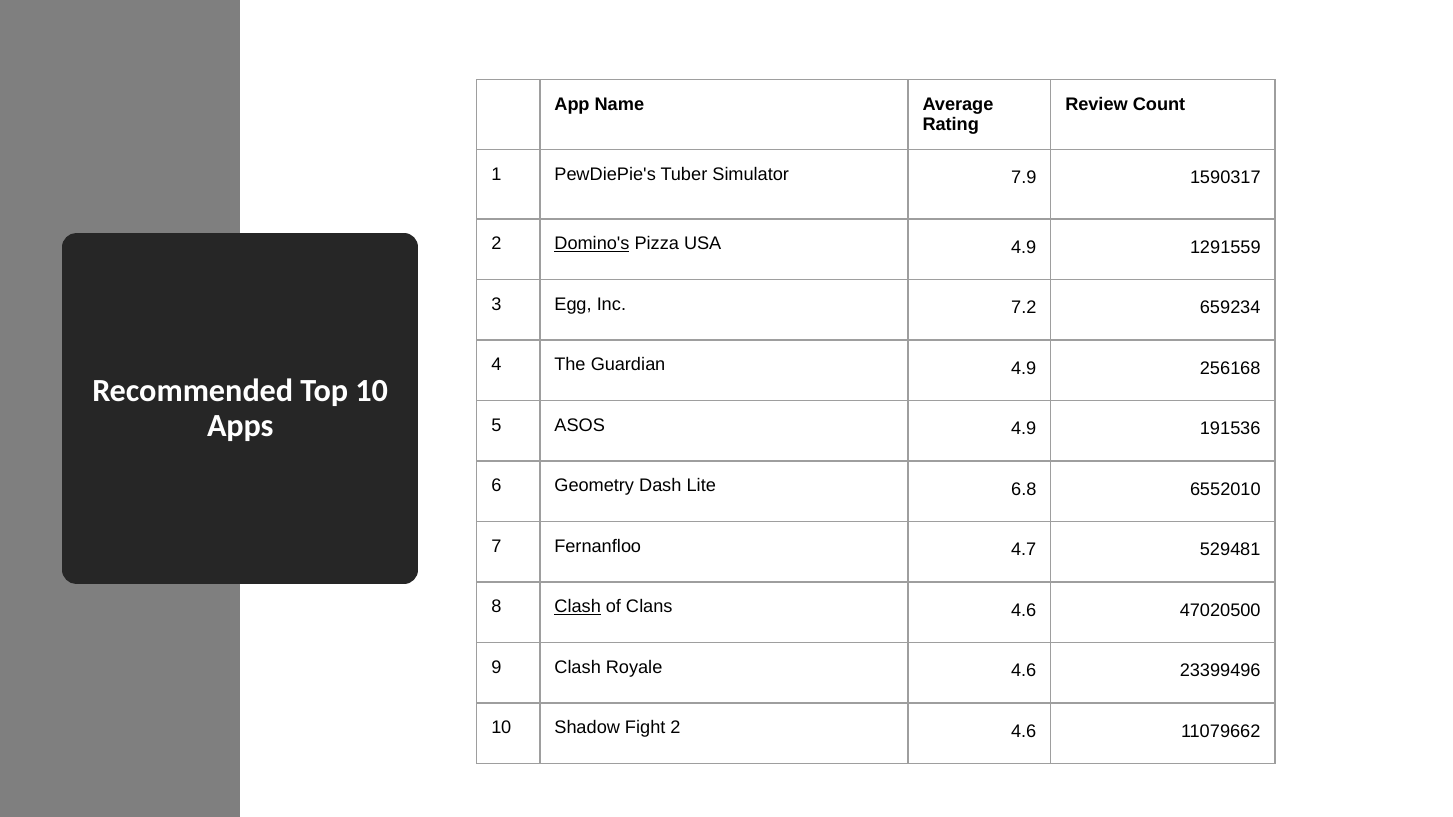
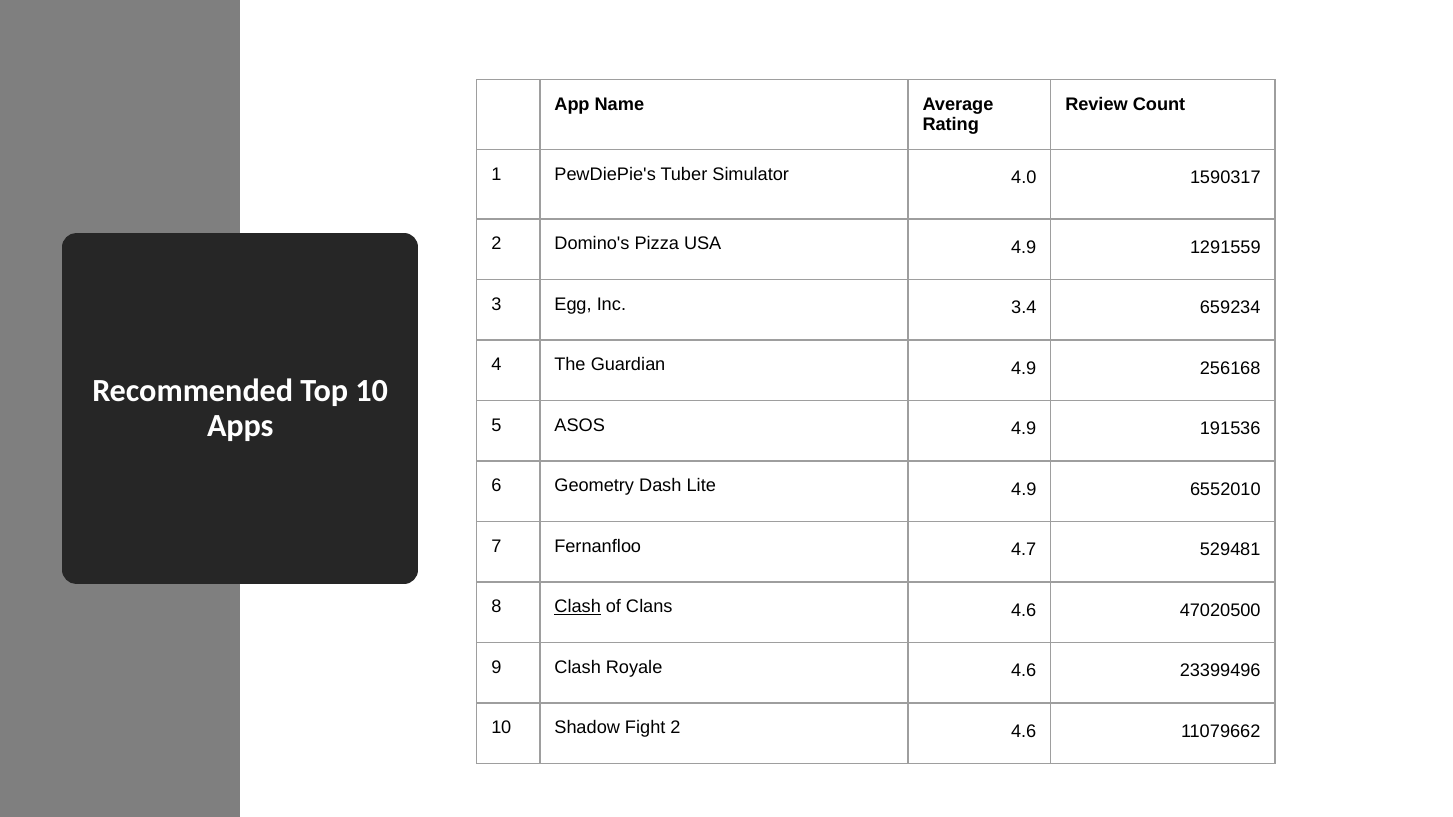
7.9: 7.9 -> 4.0
Domino's underline: present -> none
7.2: 7.2 -> 3.4
Lite 6.8: 6.8 -> 4.9
